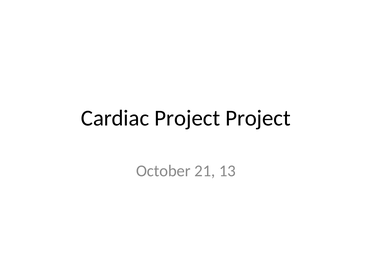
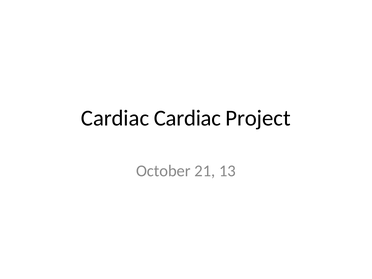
Cardiac Project: Project -> Cardiac
